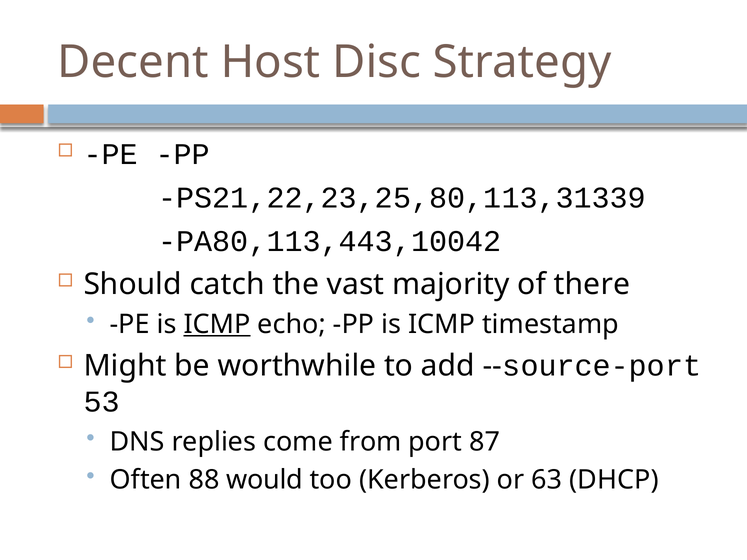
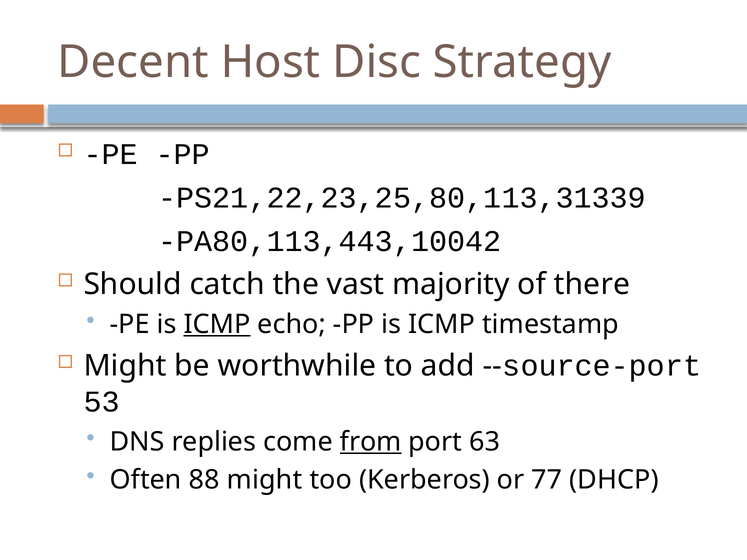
from underline: none -> present
87: 87 -> 63
88 would: would -> might
63: 63 -> 77
